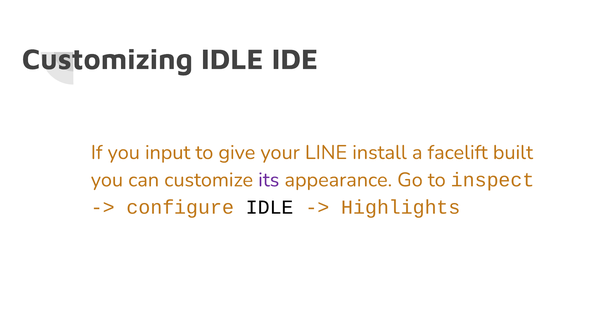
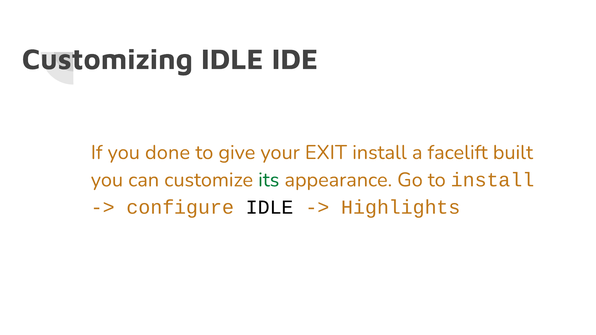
input: input -> done
LINE: LINE -> EXIT
its colour: purple -> green
to inspect: inspect -> install
